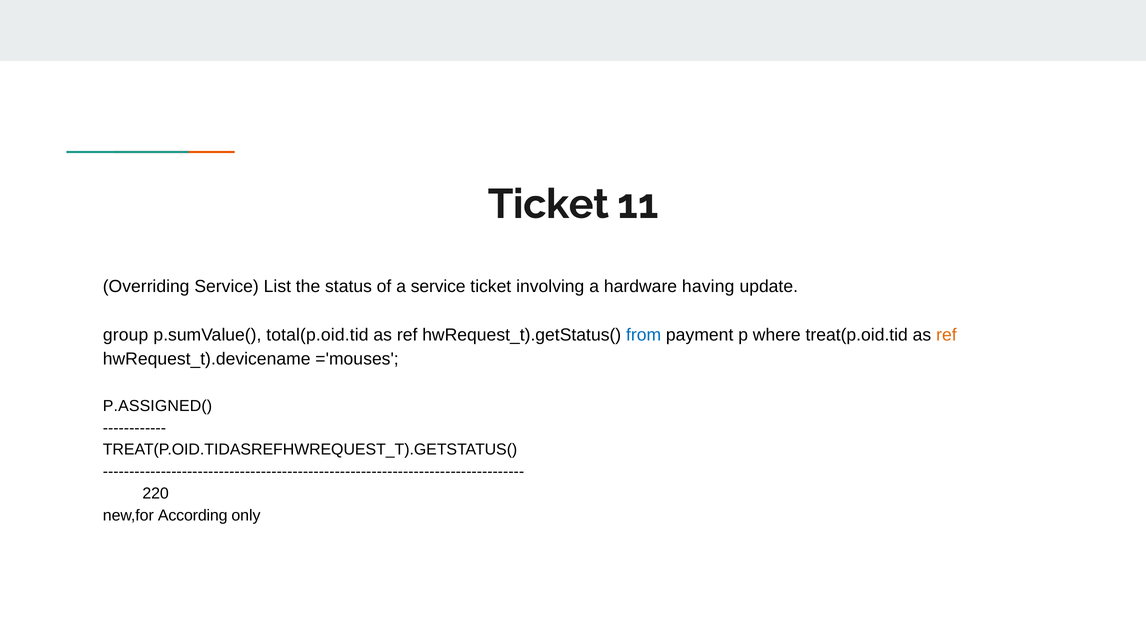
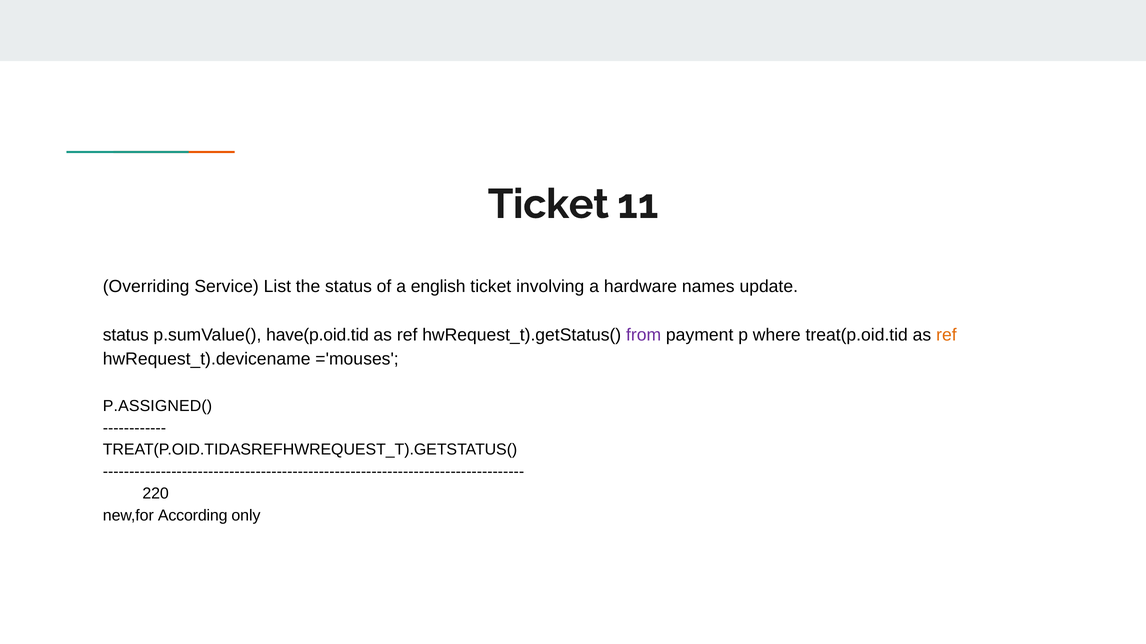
a service: service -> english
having: having -> names
group at (126, 335): group -> status
total(p.oid.tid: total(p.oid.tid -> have(p.oid.tid
from colour: blue -> purple
